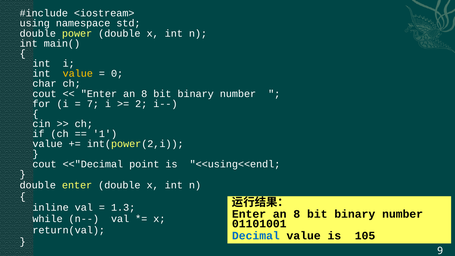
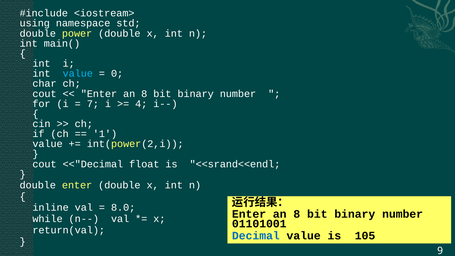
value at (78, 74) colour: yellow -> light blue
2: 2 -> 4
point: point -> float
<<using<<endl: <<using<<endl -> <<srand<<endl
1.3: 1.3 -> 8.0
